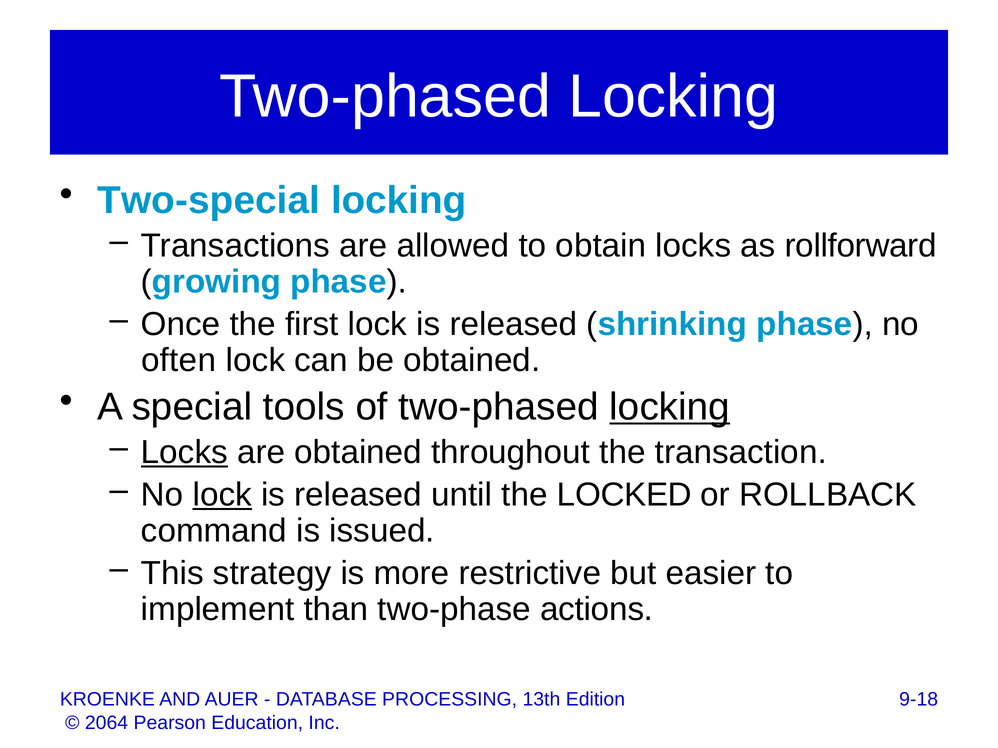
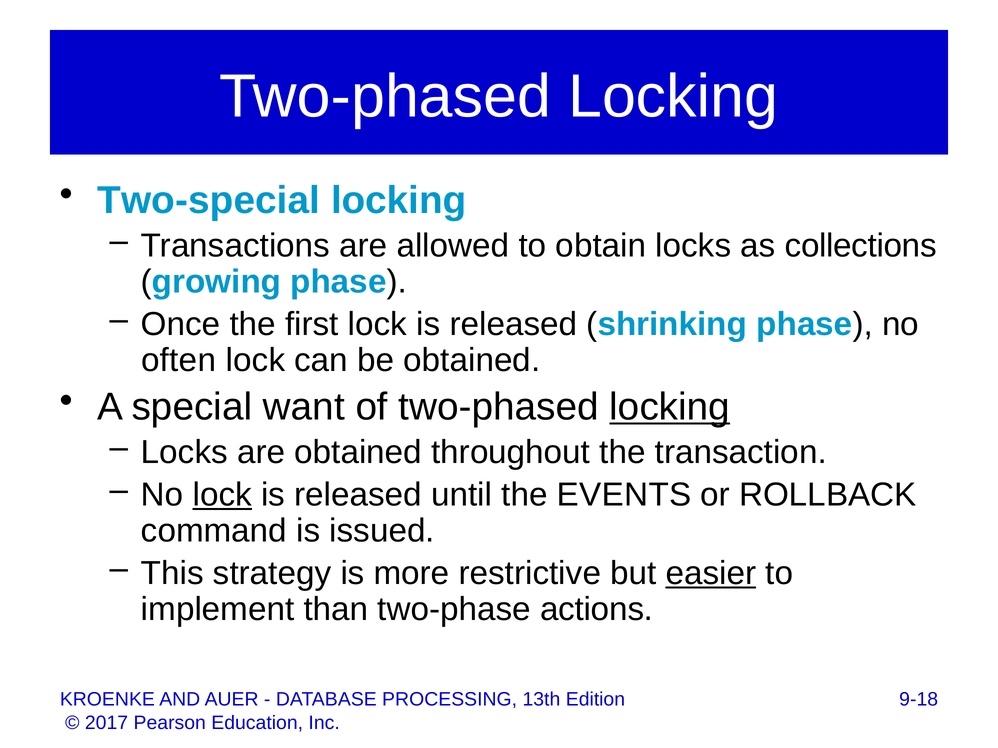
rollforward: rollforward -> collections
tools: tools -> want
Locks at (184, 453) underline: present -> none
LOCKED: LOCKED -> EVENTS
easier underline: none -> present
2064: 2064 -> 2017
